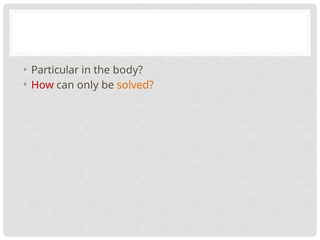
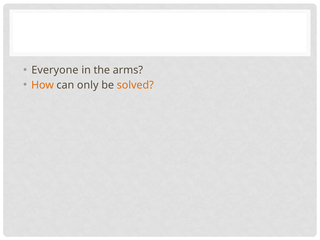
Particular: Particular -> Everyone
body: body -> arms
How colour: red -> orange
